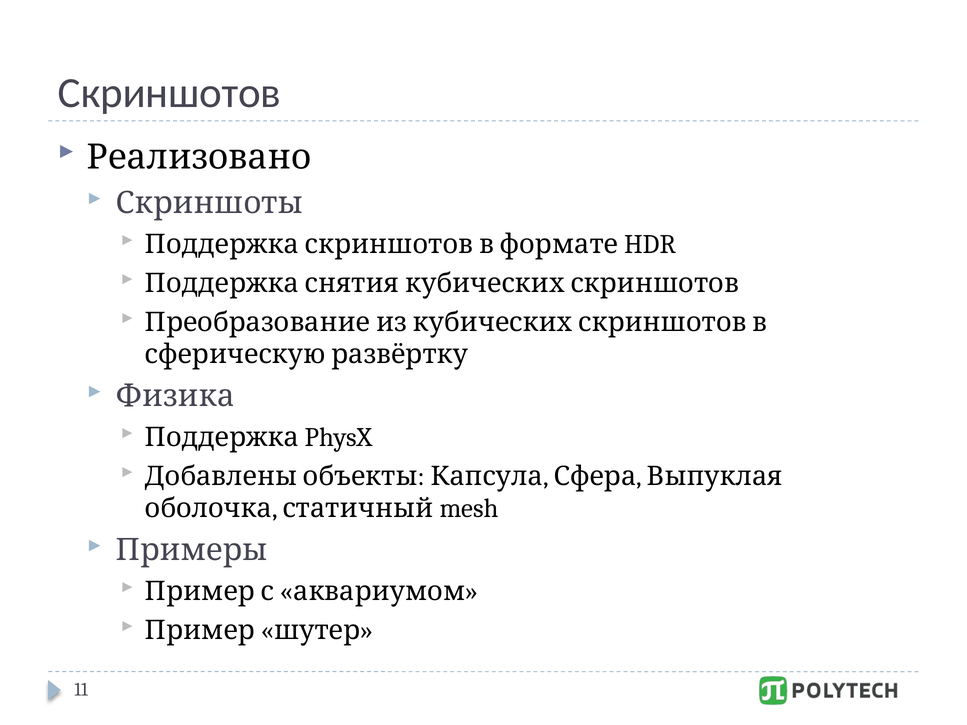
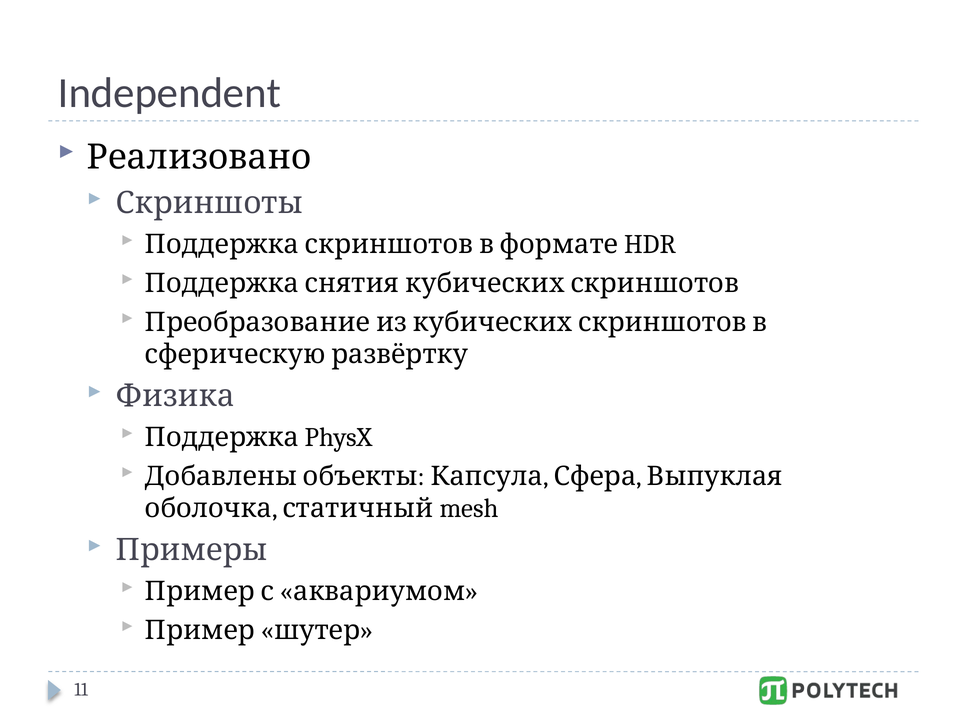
Cкриншотов: Cкриншотов -> Independent
